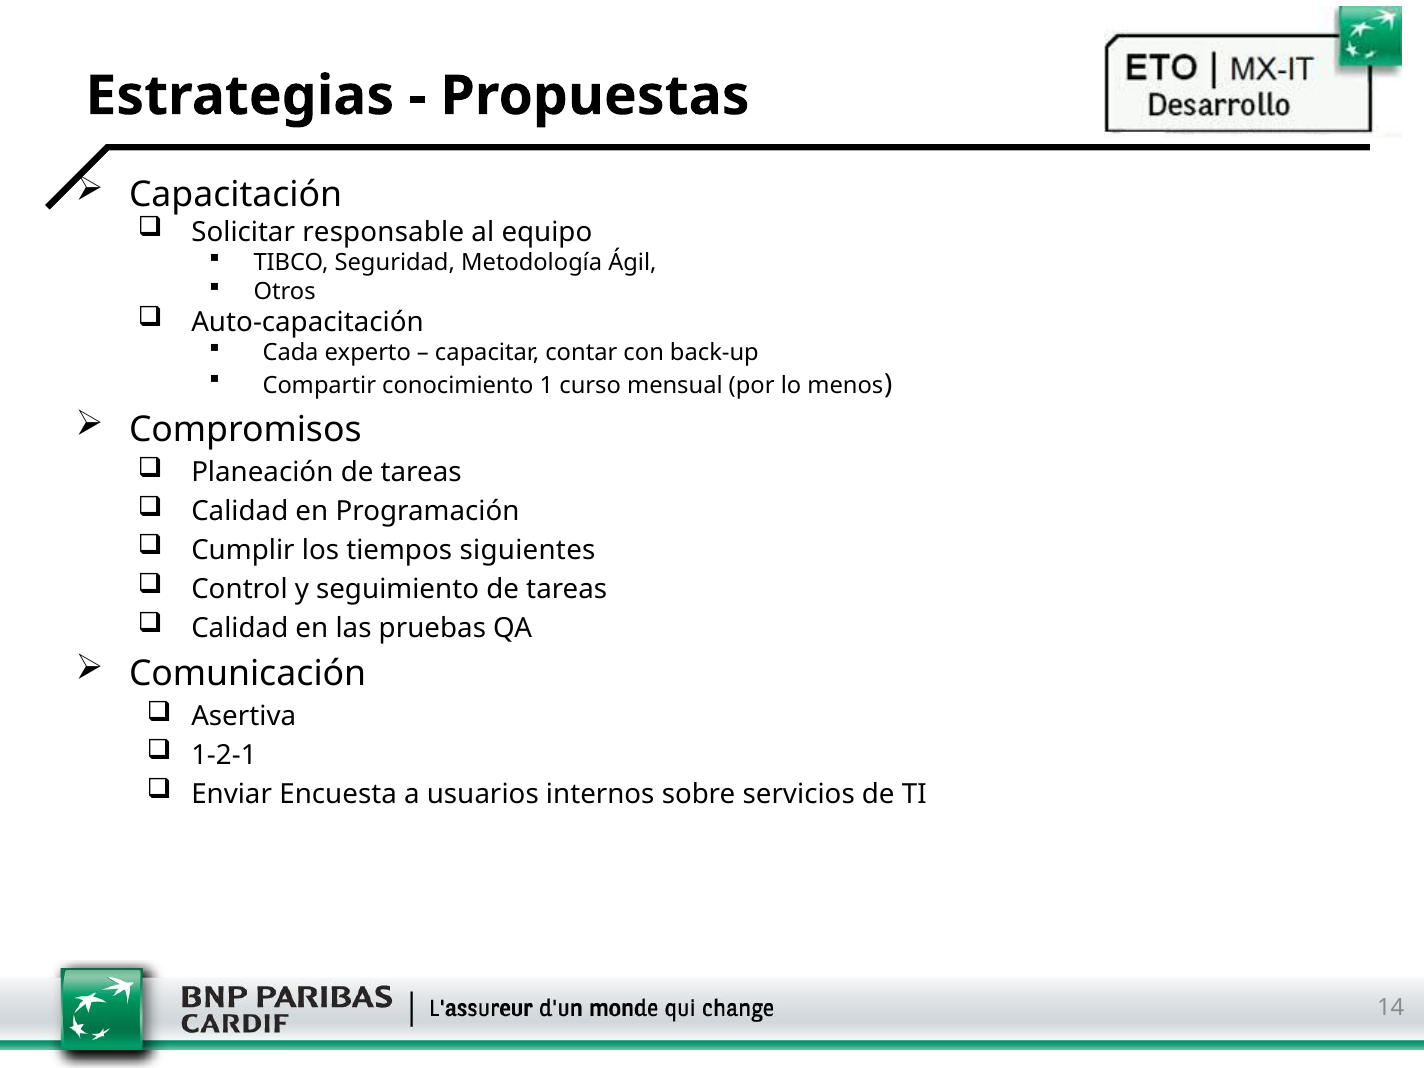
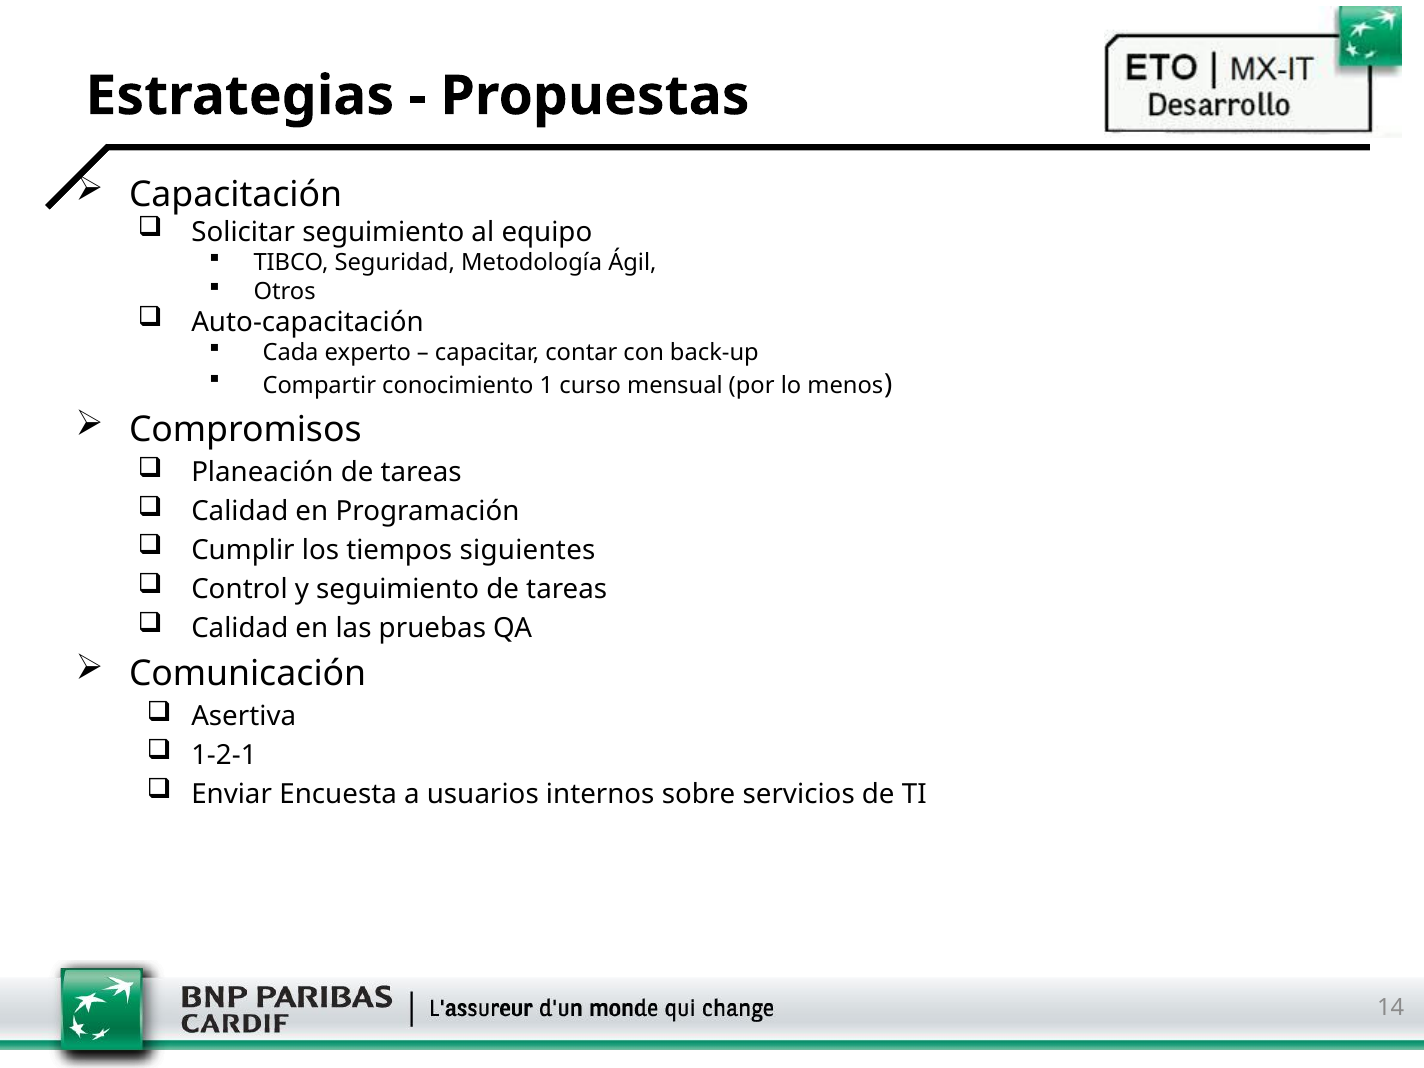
Solicitar responsable: responsable -> seguimiento
